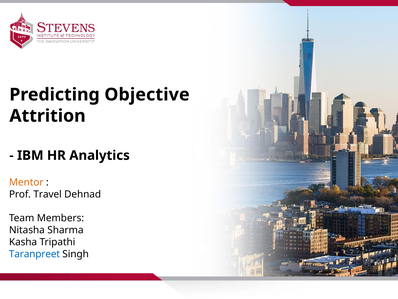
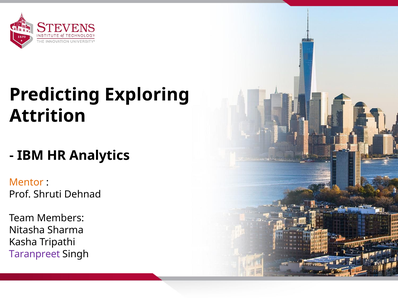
Objective: Objective -> Exploring
Travel: Travel -> Shruti
Taranpreet colour: blue -> purple
